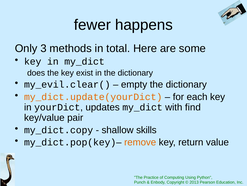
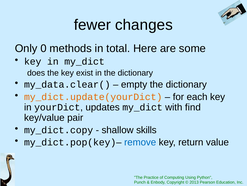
happens: happens -> changes
3: 3 -> 0
my_evil.clear(: my_evil.clear( -> my_data.clear(
remove colour: orange -> blue
